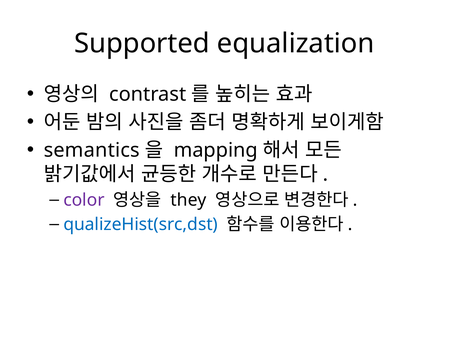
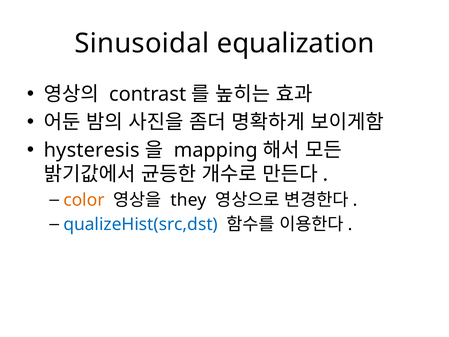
Supported: Supported -> Sinusoidal
semantics: semantics -> hysteresis
color colour: purple -> orange
